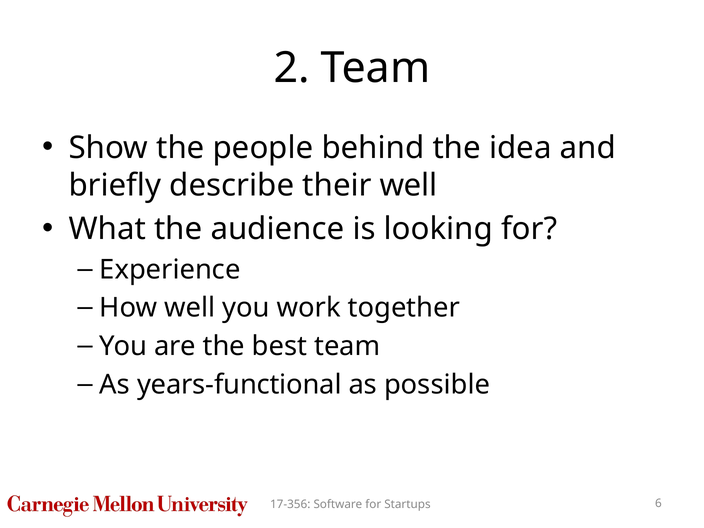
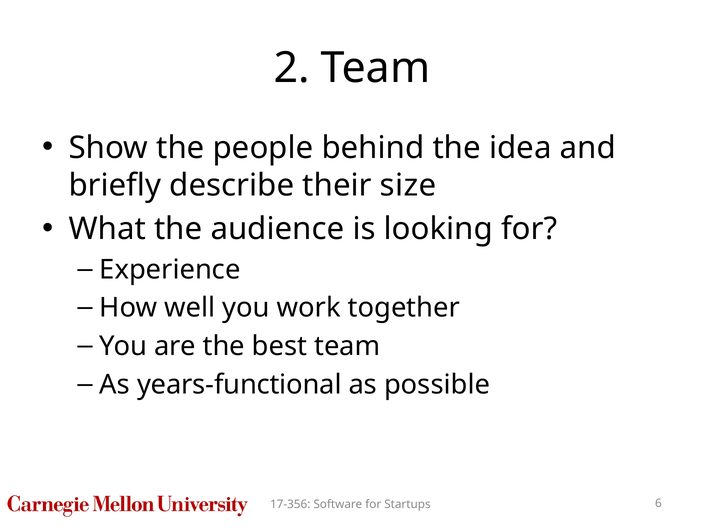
their well: well -> size
